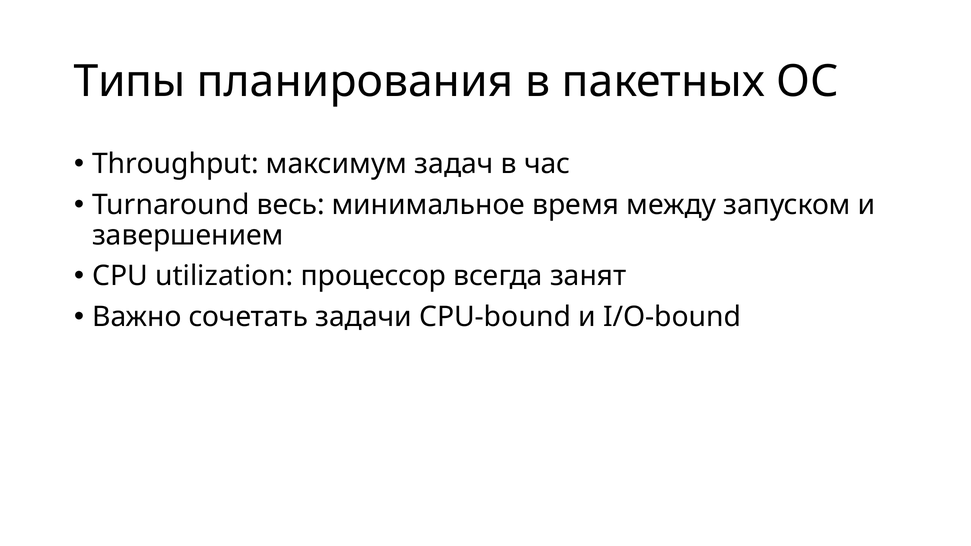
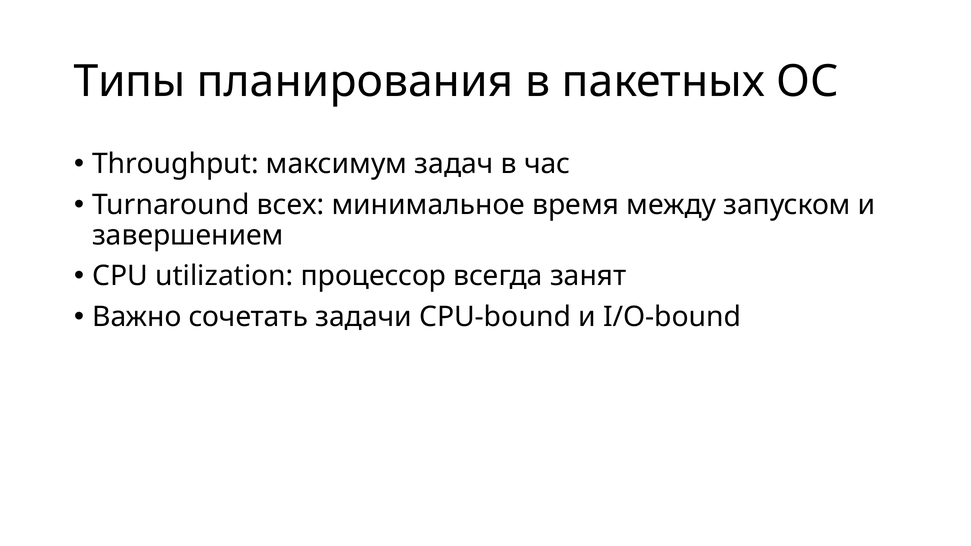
весь: весь -> всех
